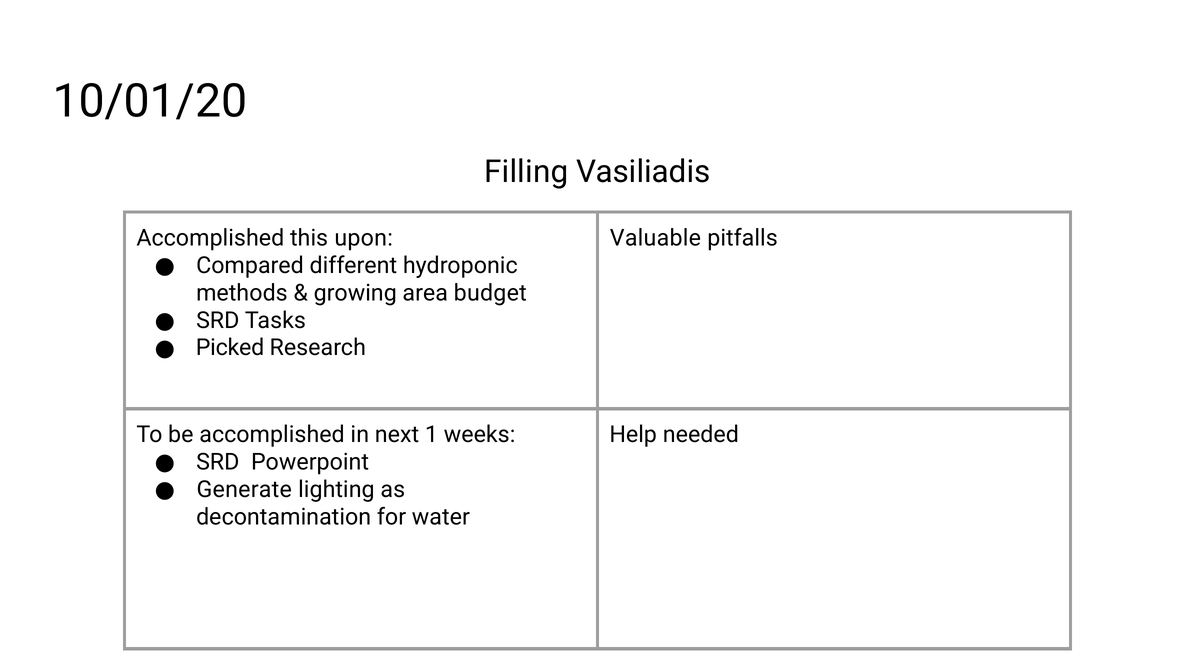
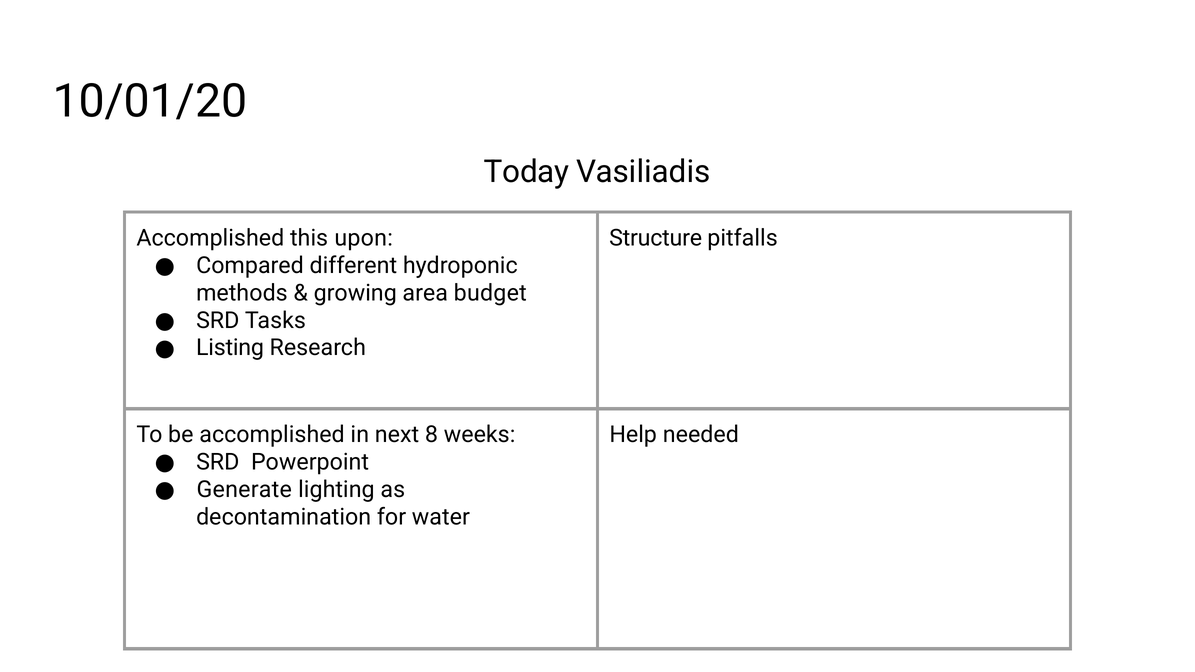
Filling: Filling -> Today
Valuable: Valuable -> Structure
Picked: Picked -> Listing
1: 1 -> 8
